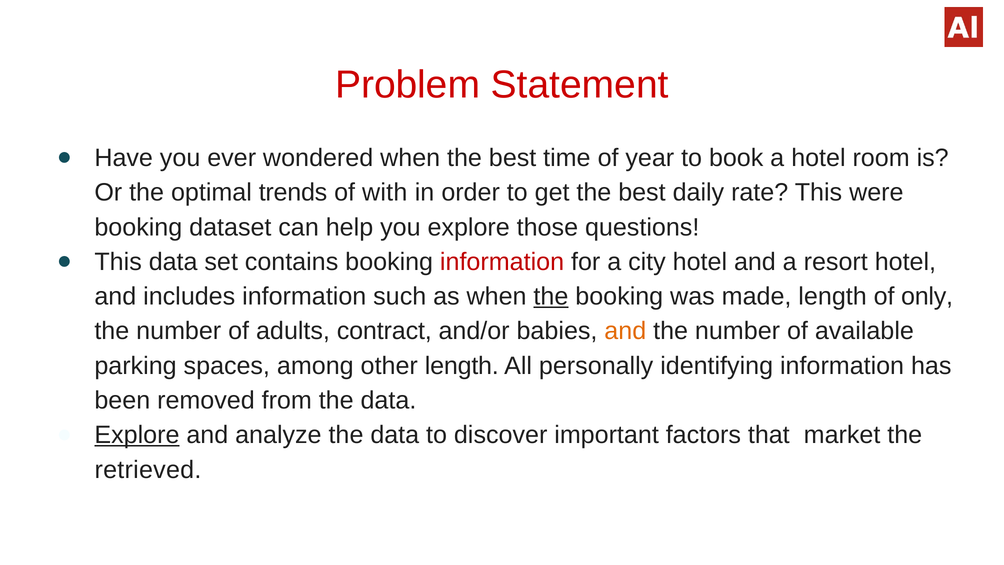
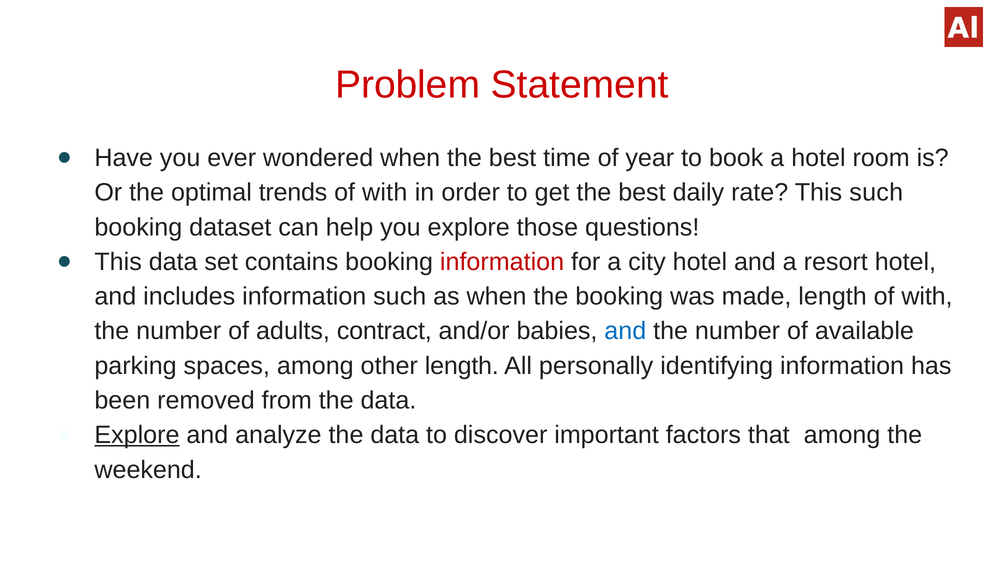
This were: were -> such
the at (551, 296) underline: present -> none
length of only: only -> with
and at (625, 331) colour: orange -> blue
that market: market -> among
retrieved: retrieved -> weekend
